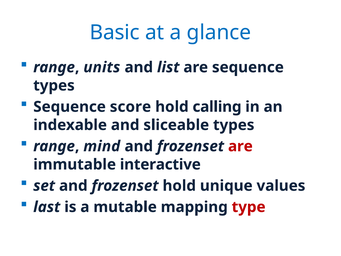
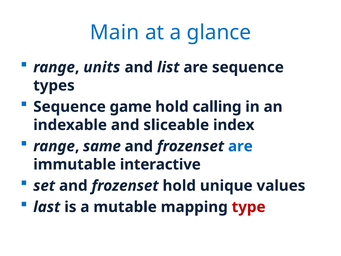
Basic: Basic -> Main
score: score -> game
sliceable types: types -> index
mind: mind -> same
are at (240, 146) colour: red -> blue
